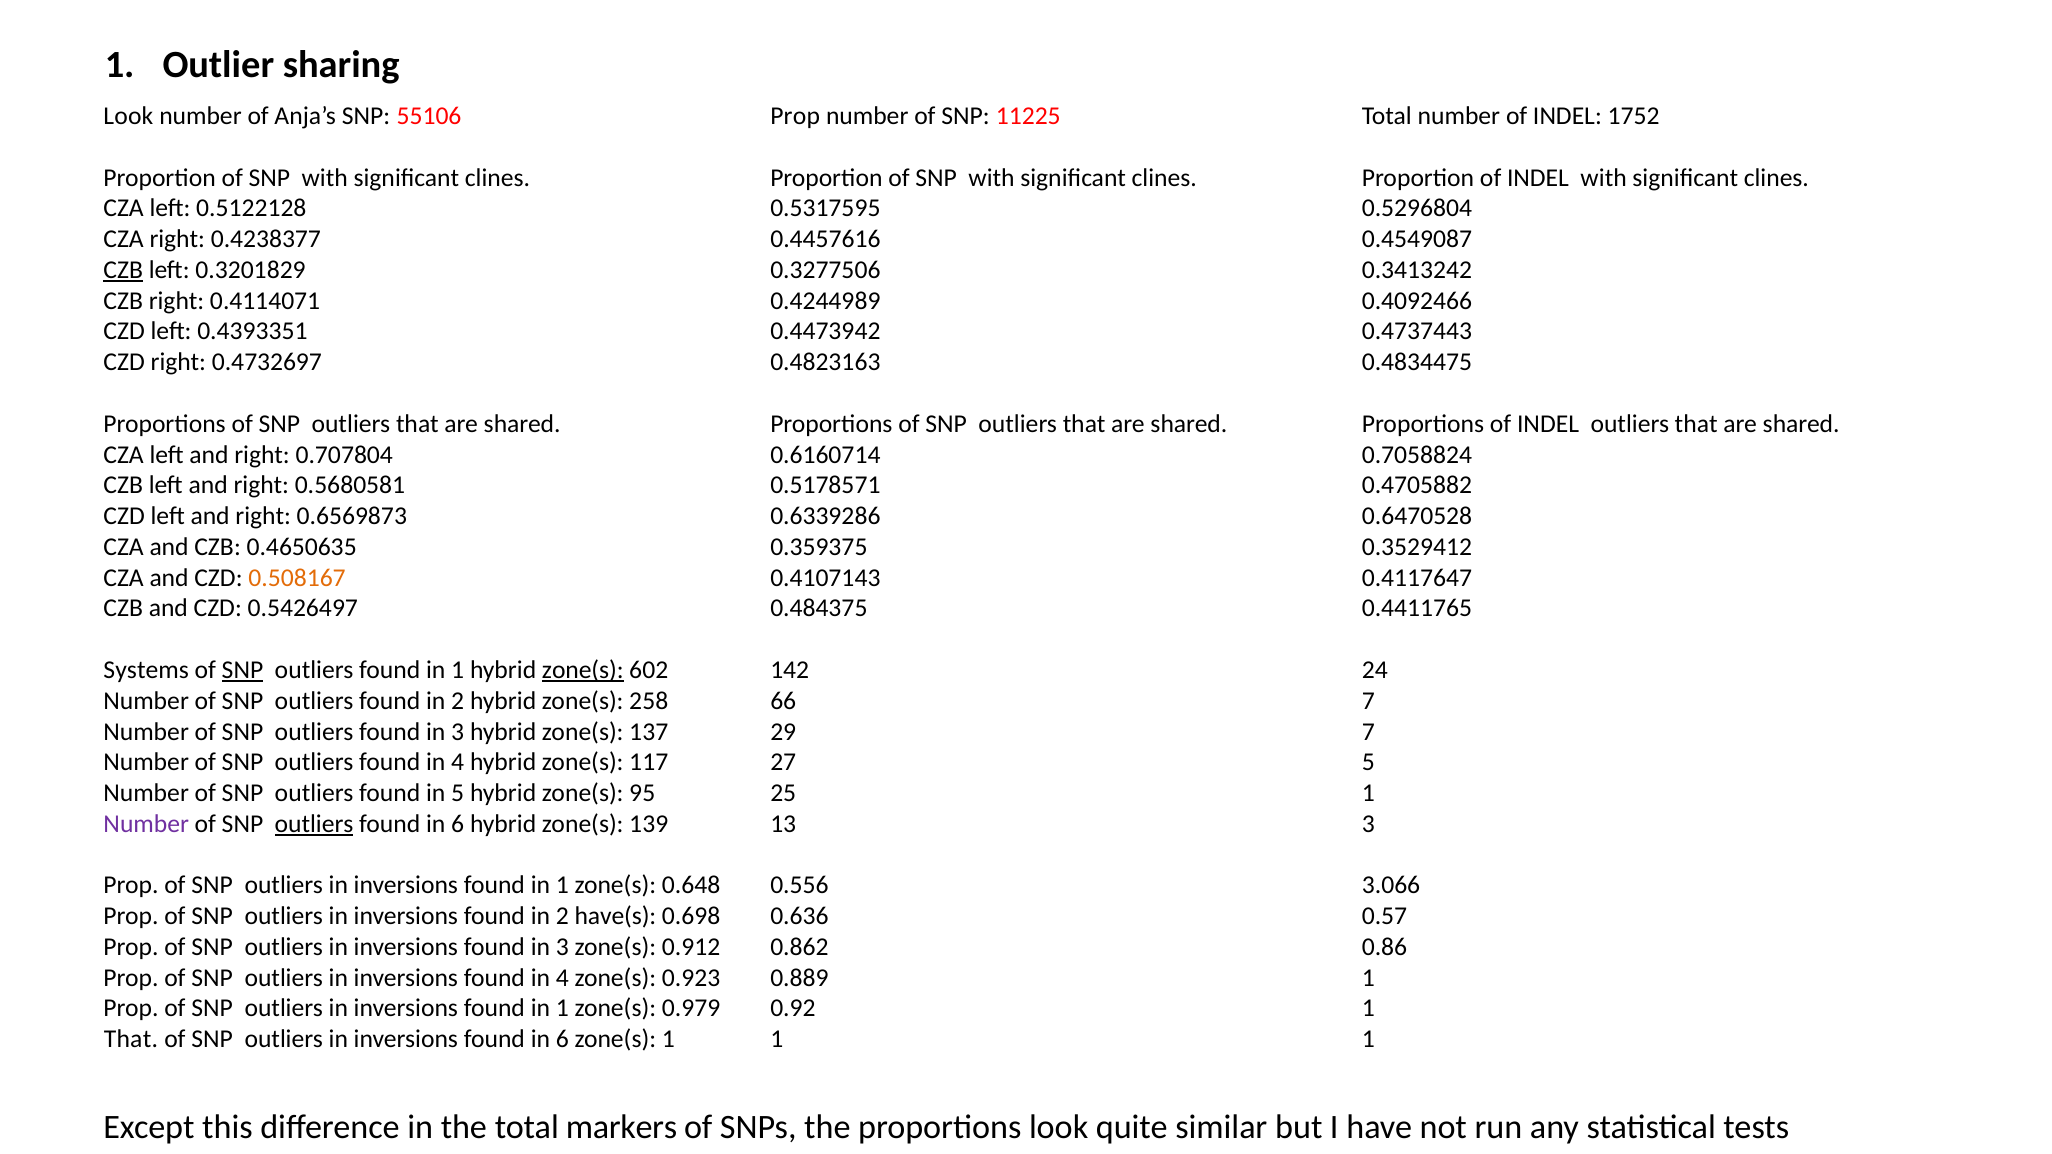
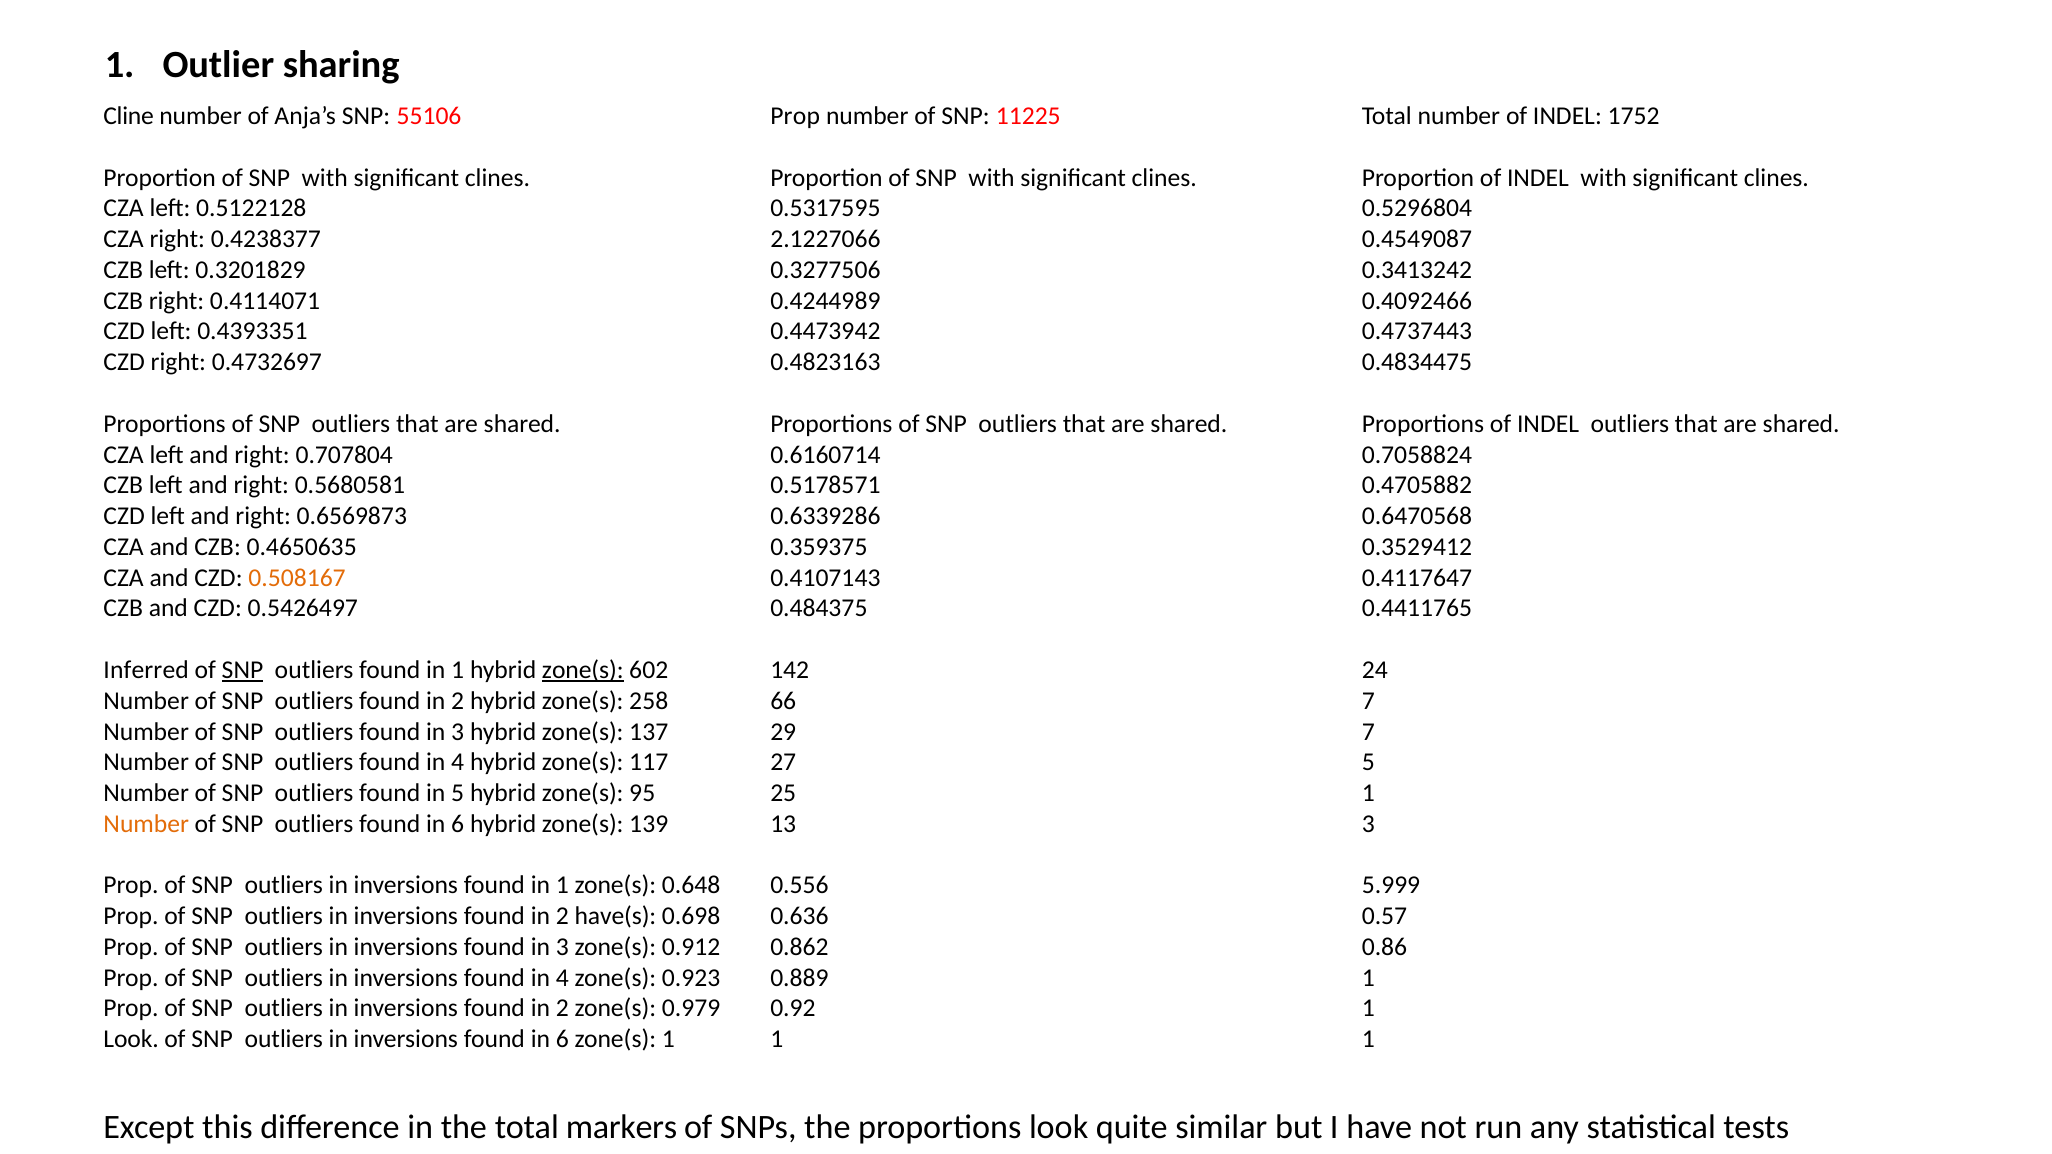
Look at (128, 116): Look -> Cline
0.4457616: 0.4457616 -> 2.1227066
CZB at (123, 270) underline: present -> none
0.6470528: 0.6470528 -> 0.6470568
Systems: Systems -> Inferred
Number at (146, 824) colour: purple -> orange
outliers at (314, 824) underline: present -> none
3.066: 3.066 -> 5.999
1 at (562, 1009): 1 -> 2
That at (131, 1040): That -> Look
